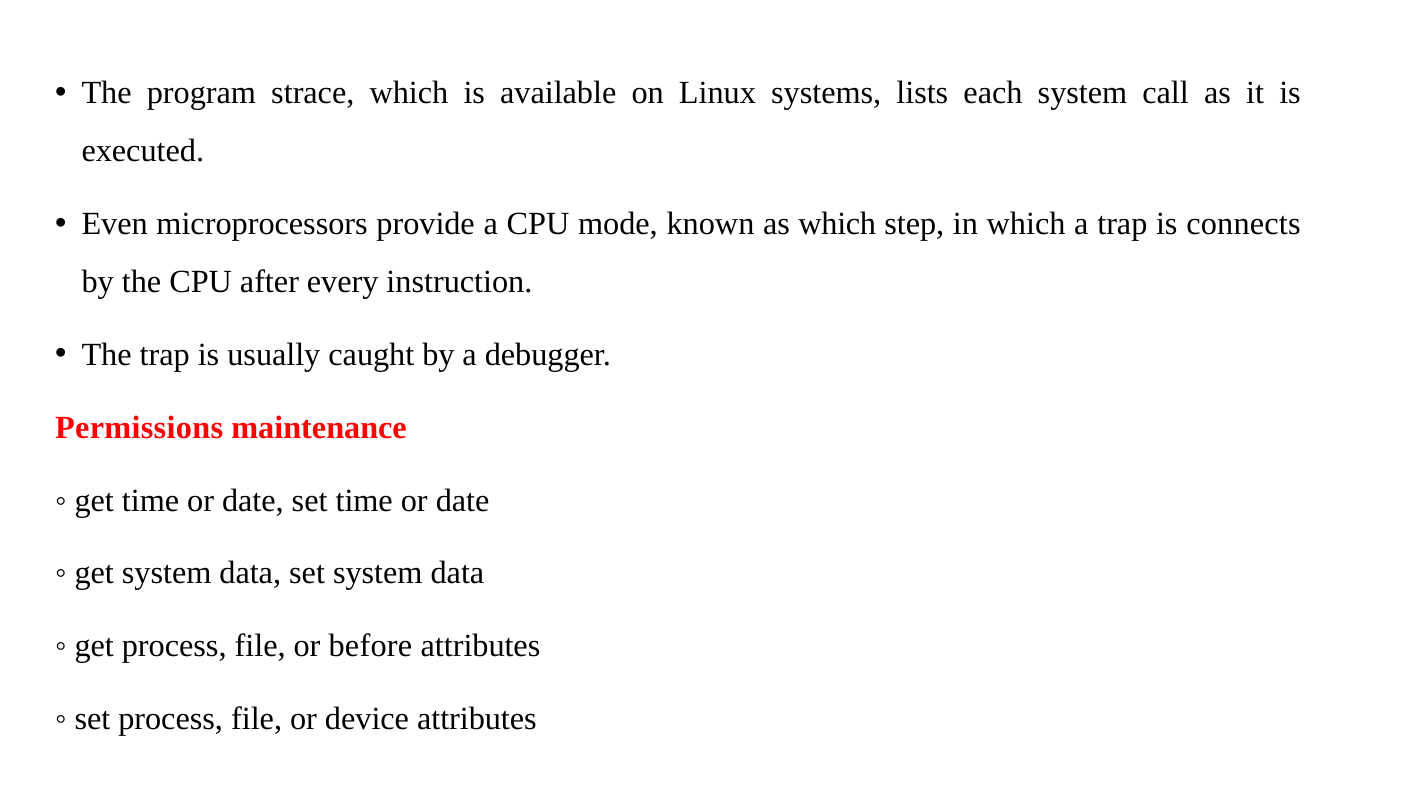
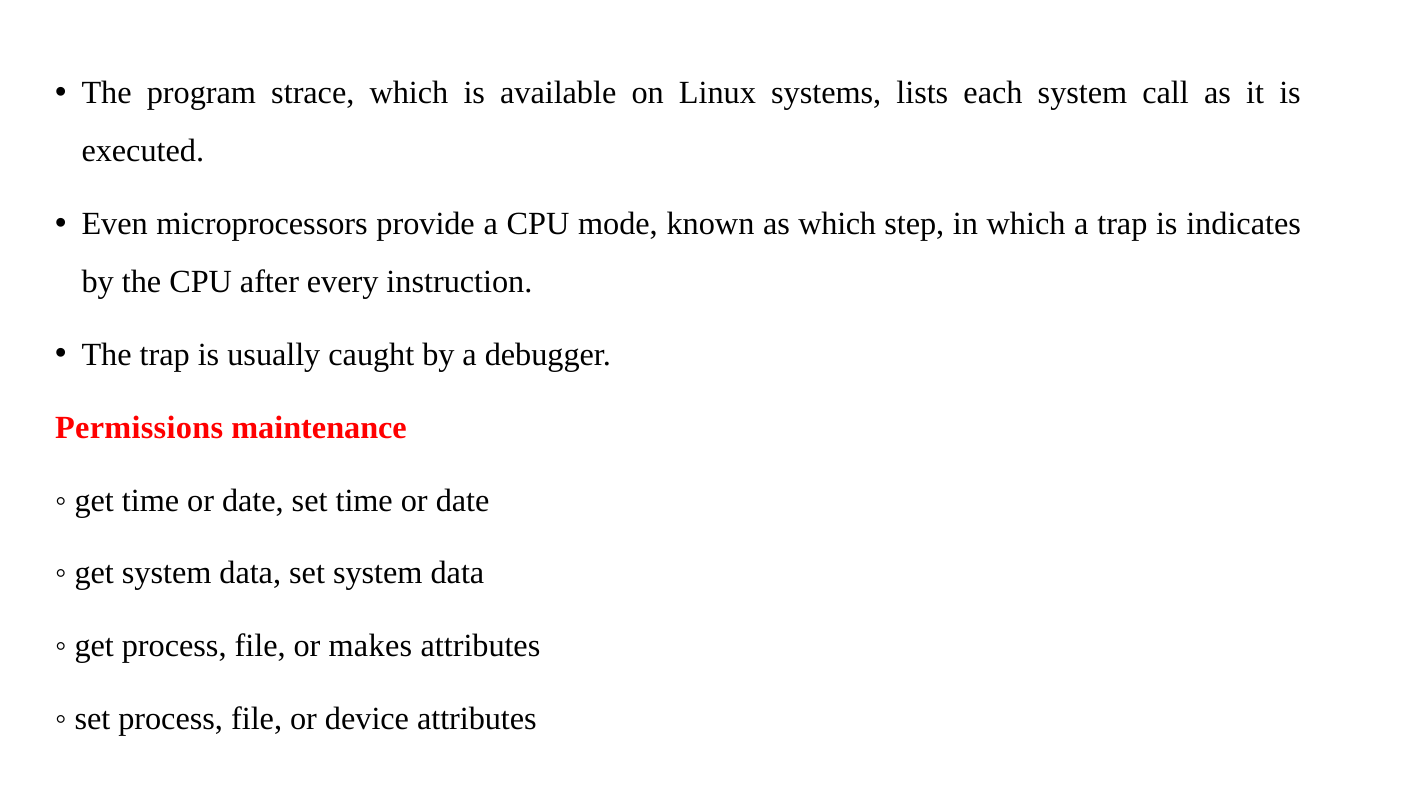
connects: connects -> indicates
before: before -> makes
